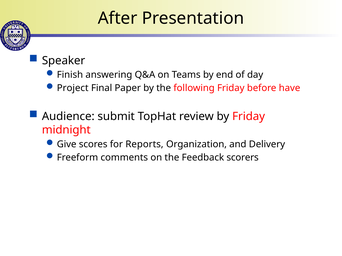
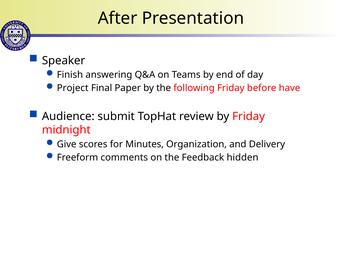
Reports: Reports -> Minutes
scorers: scorers -> hidden
